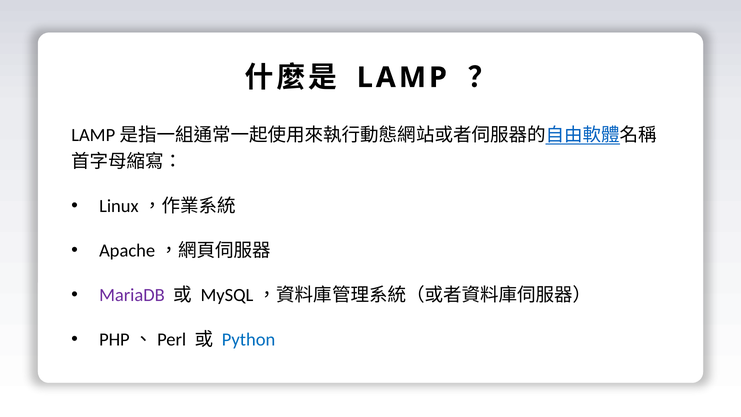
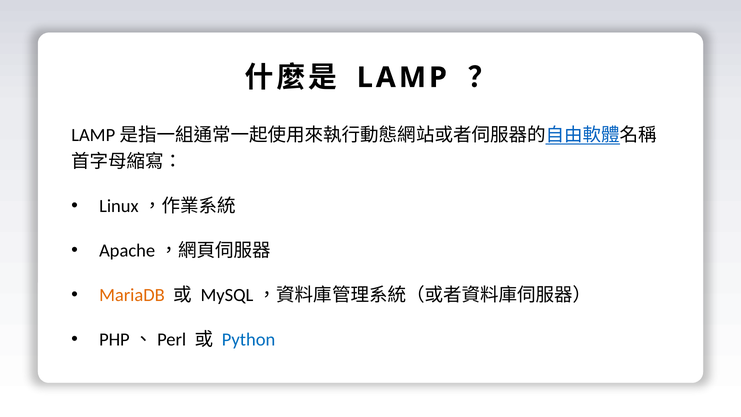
MariaDB colour: purple -> orange
